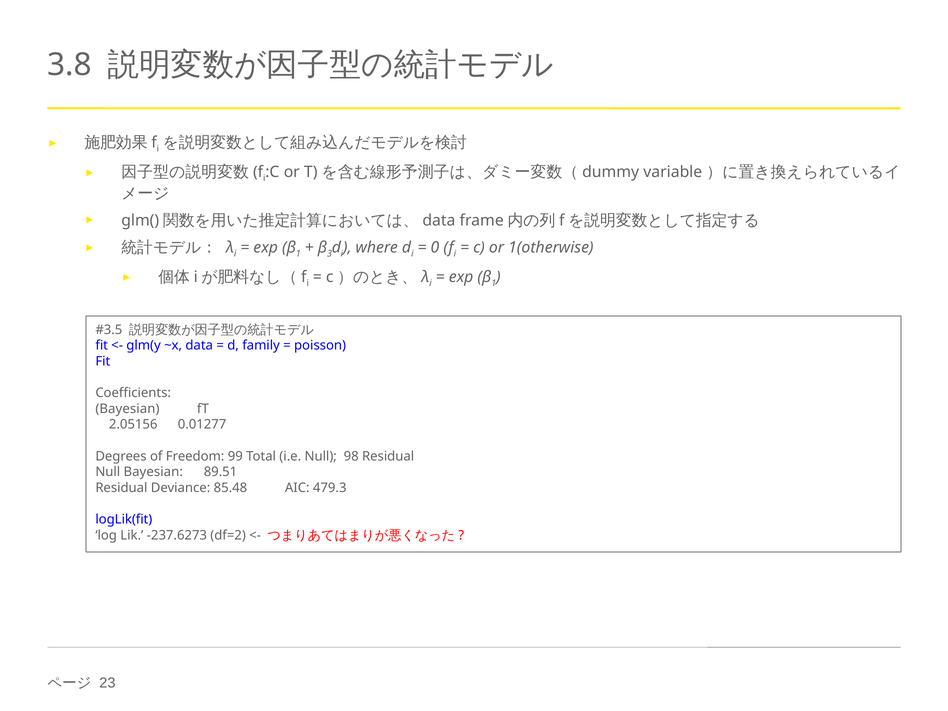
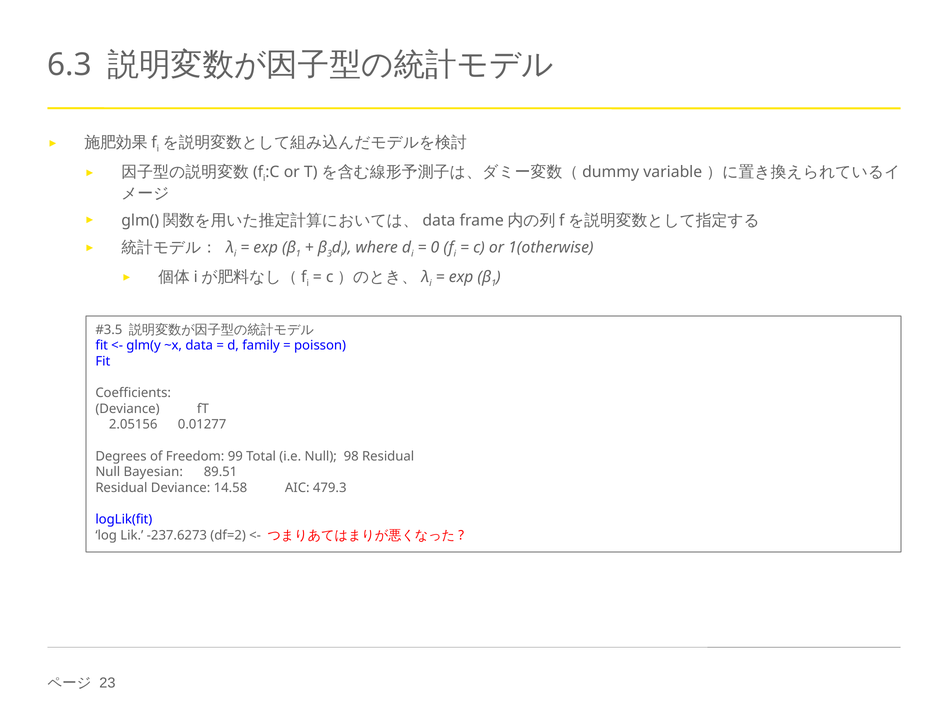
3.8: 3.8 -> 6.3
Bayesian at (127, 409): Bayesian -> Deviance
85.48: 85.48 -> 14.58
